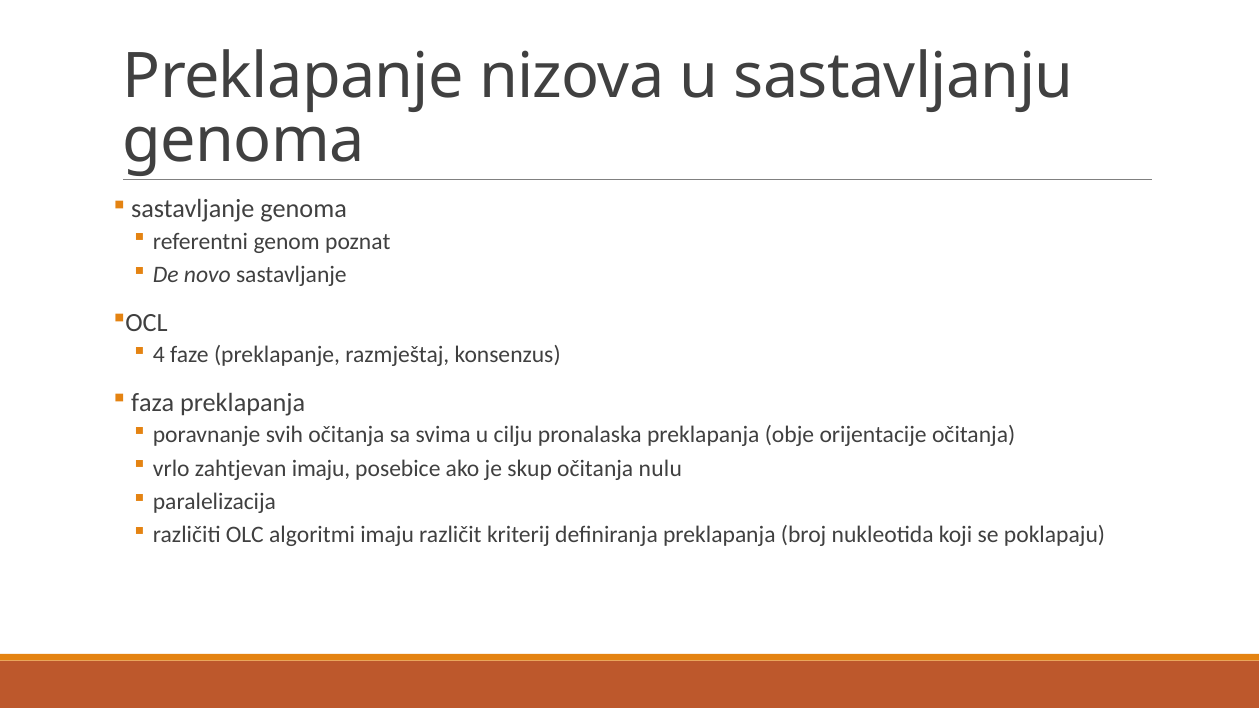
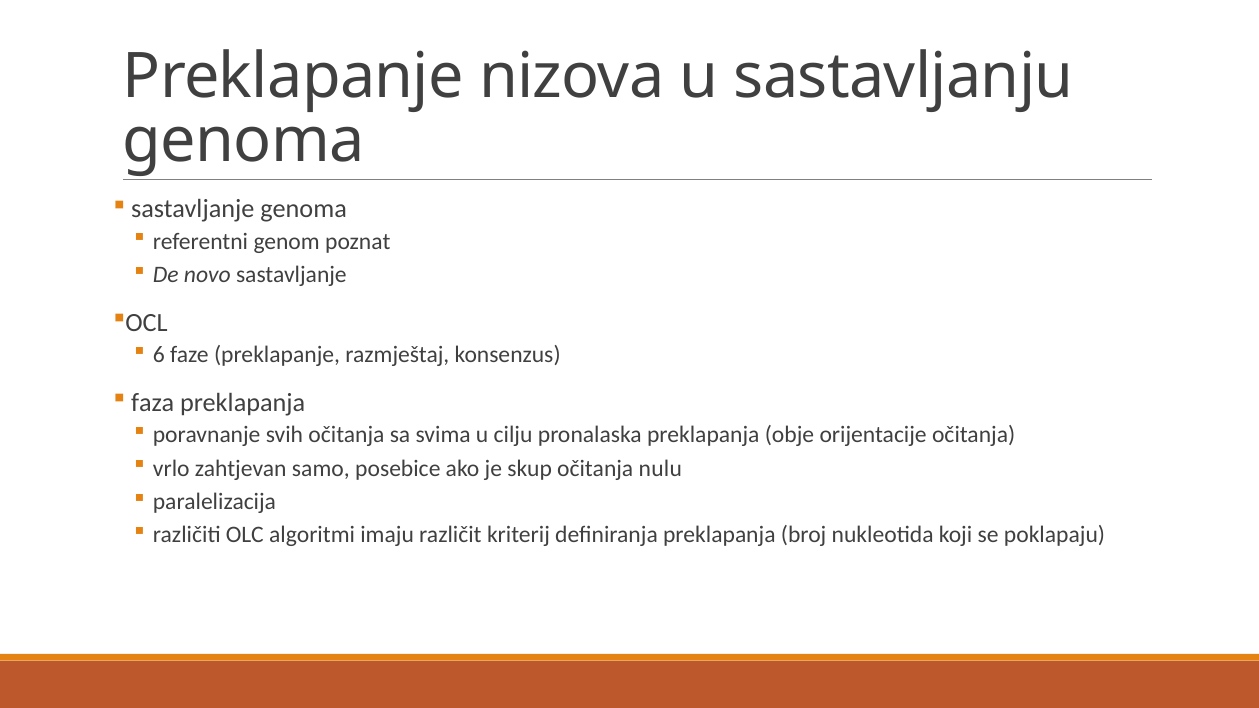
4: 4 -> 6
zahtjevan imaju: imaju -> samo
